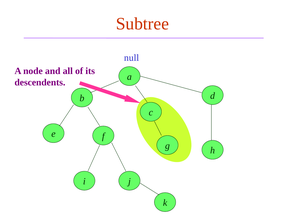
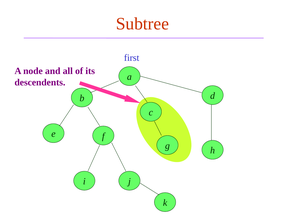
null: null -> first
